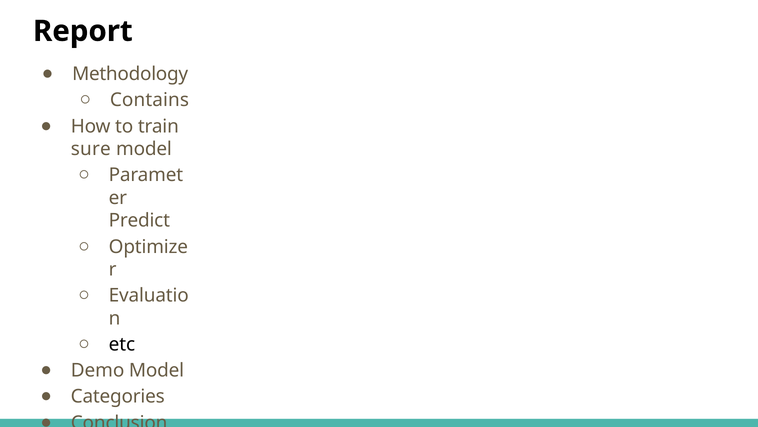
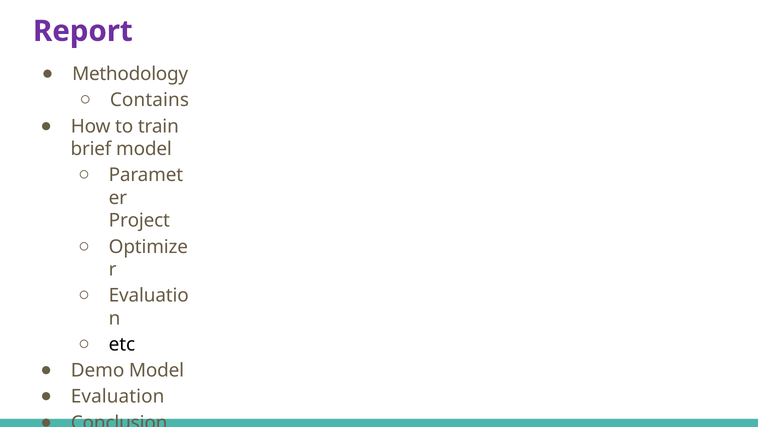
Report colour: black -> purple
sure: sure -> brief
Predict at (139, 220): Predict -> Project
Categories: Categories -> Evaluation
